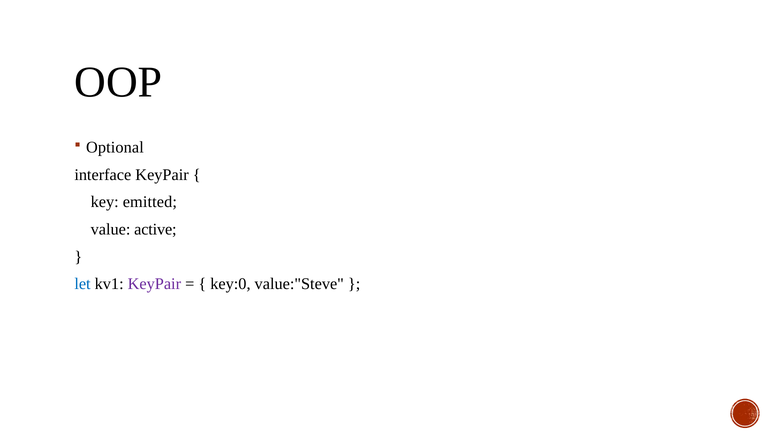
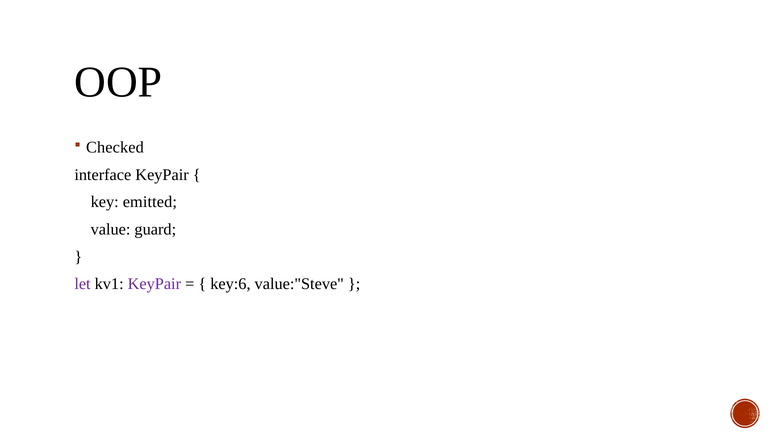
Optional: Optional -> Checked
active: active -> guard
let colour: blue -> purple
key:0: key:0 -> key:6
